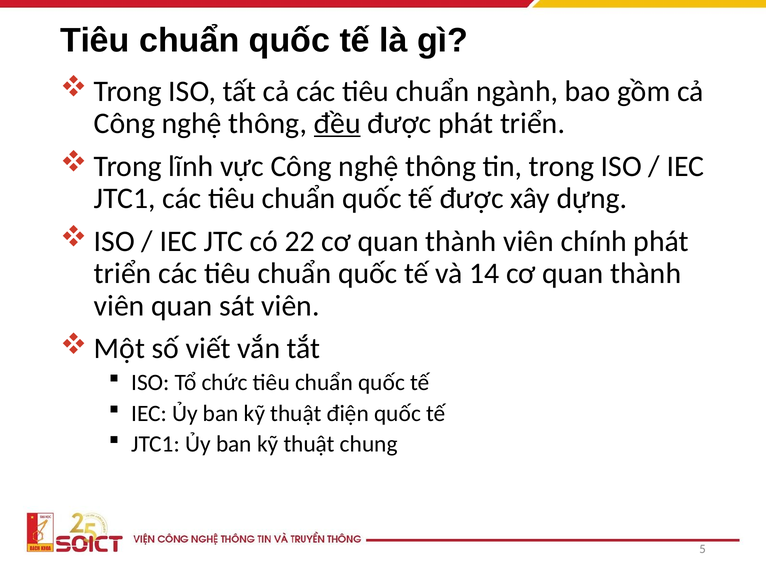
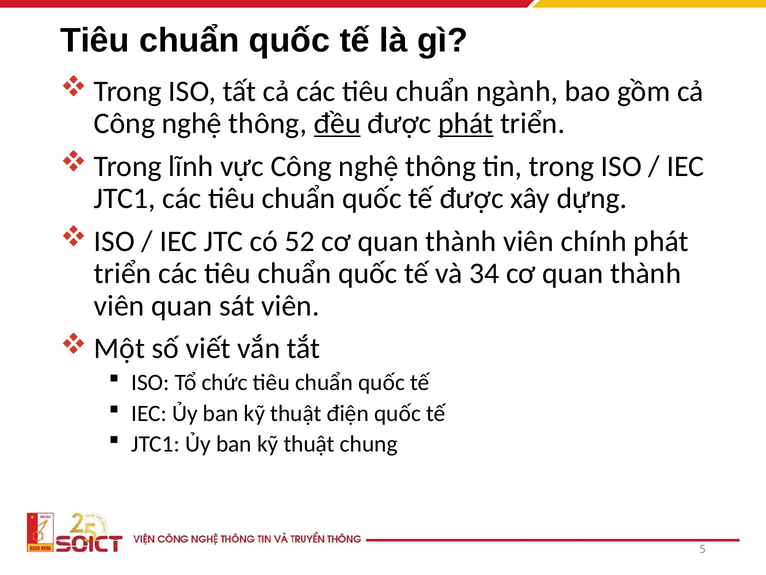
phát at (466, 123) underline: none -> present
22: 22 -> 52
14: 14 -> 34
